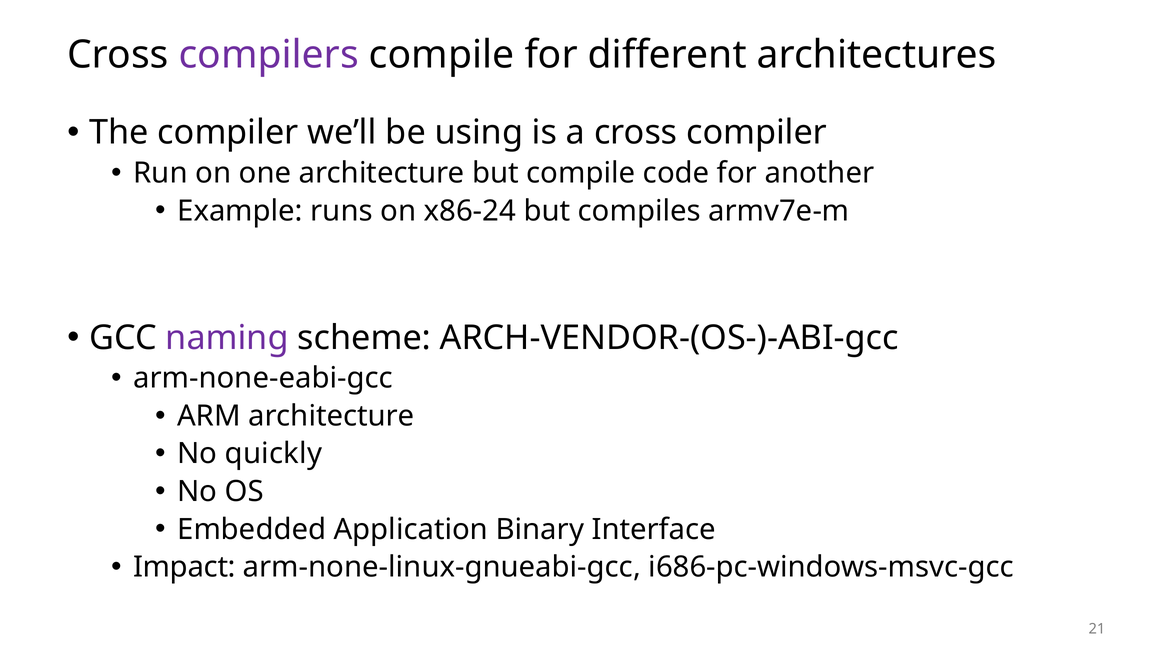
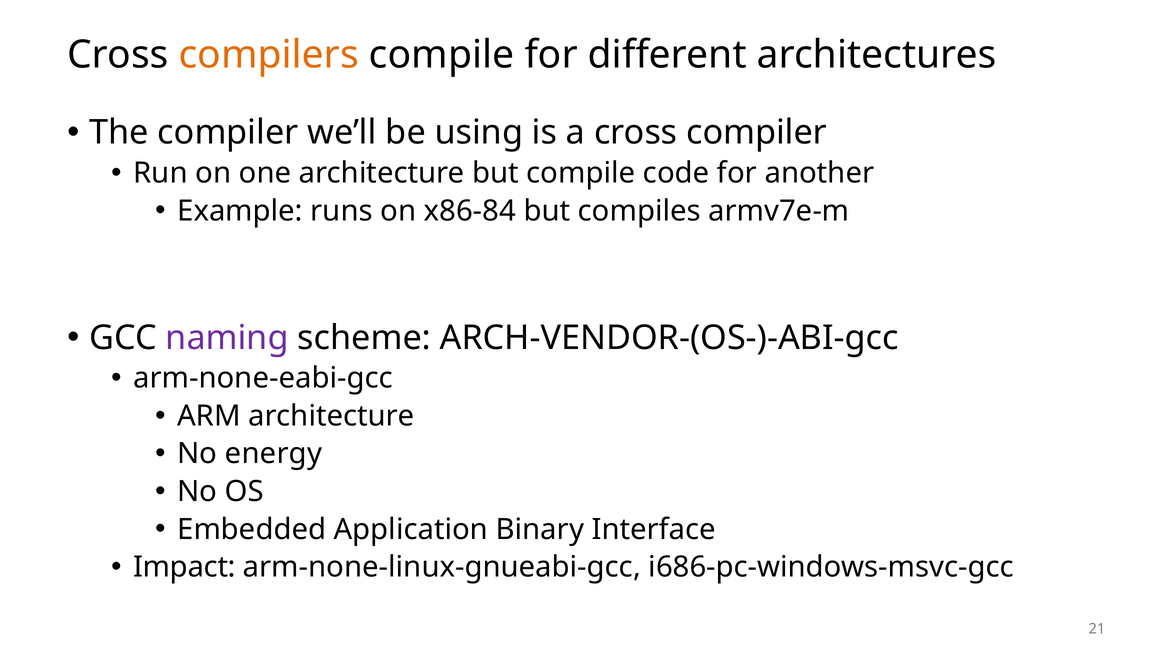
compilers colour: purple -> orange
x86-24: x86-24 -> x86-84
quickly: quickly -> energy
